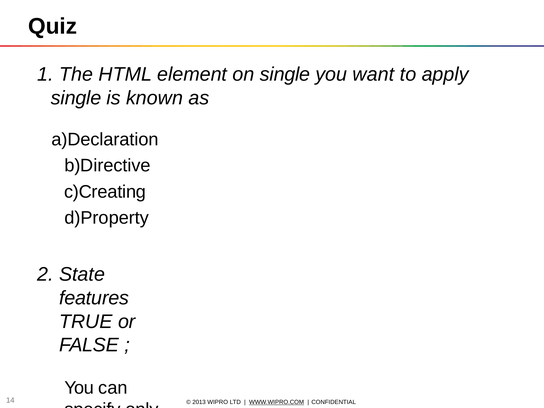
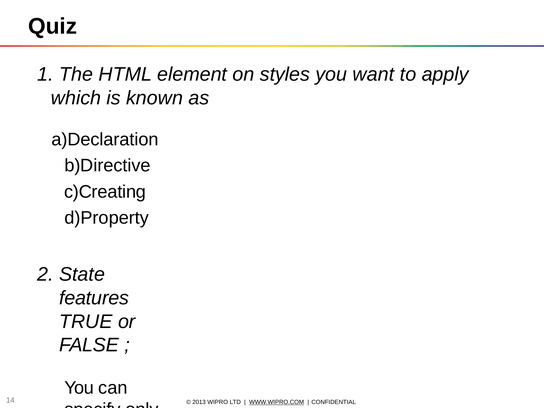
on single: single -> styles
single at (76, 98): single -> which
